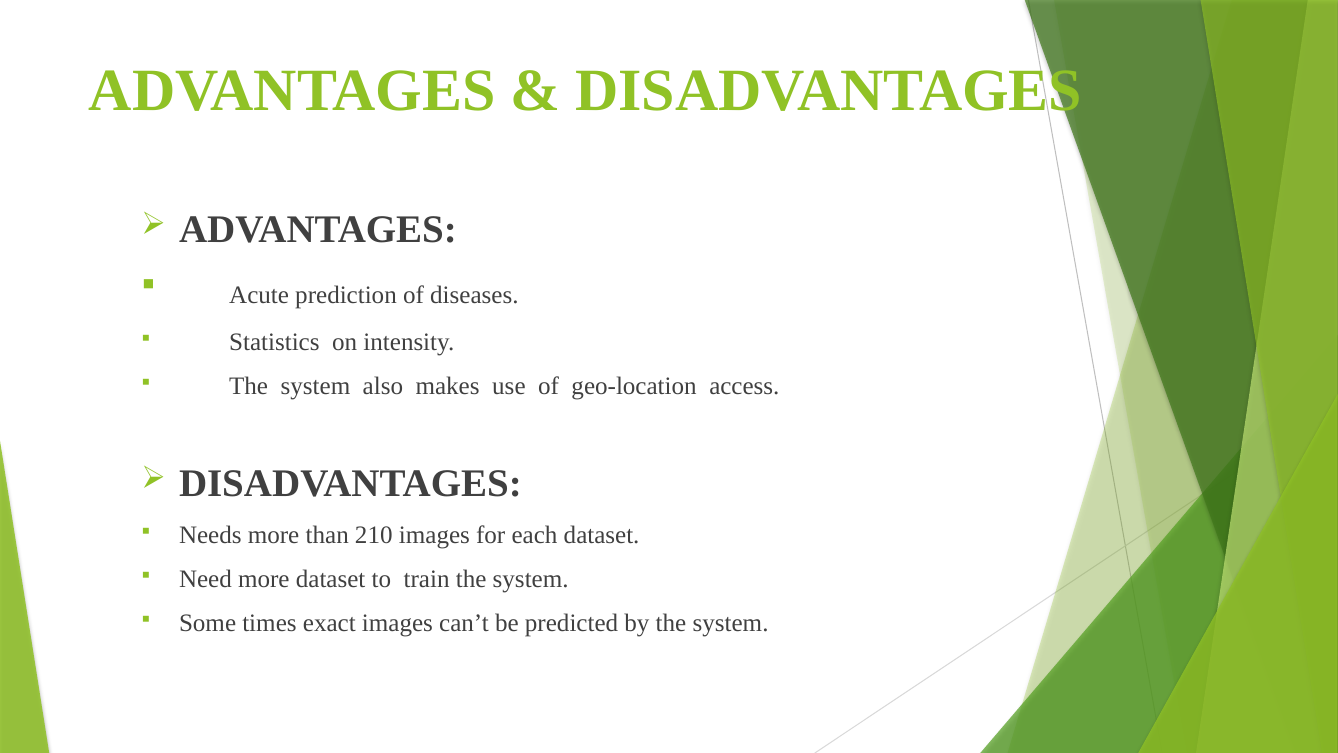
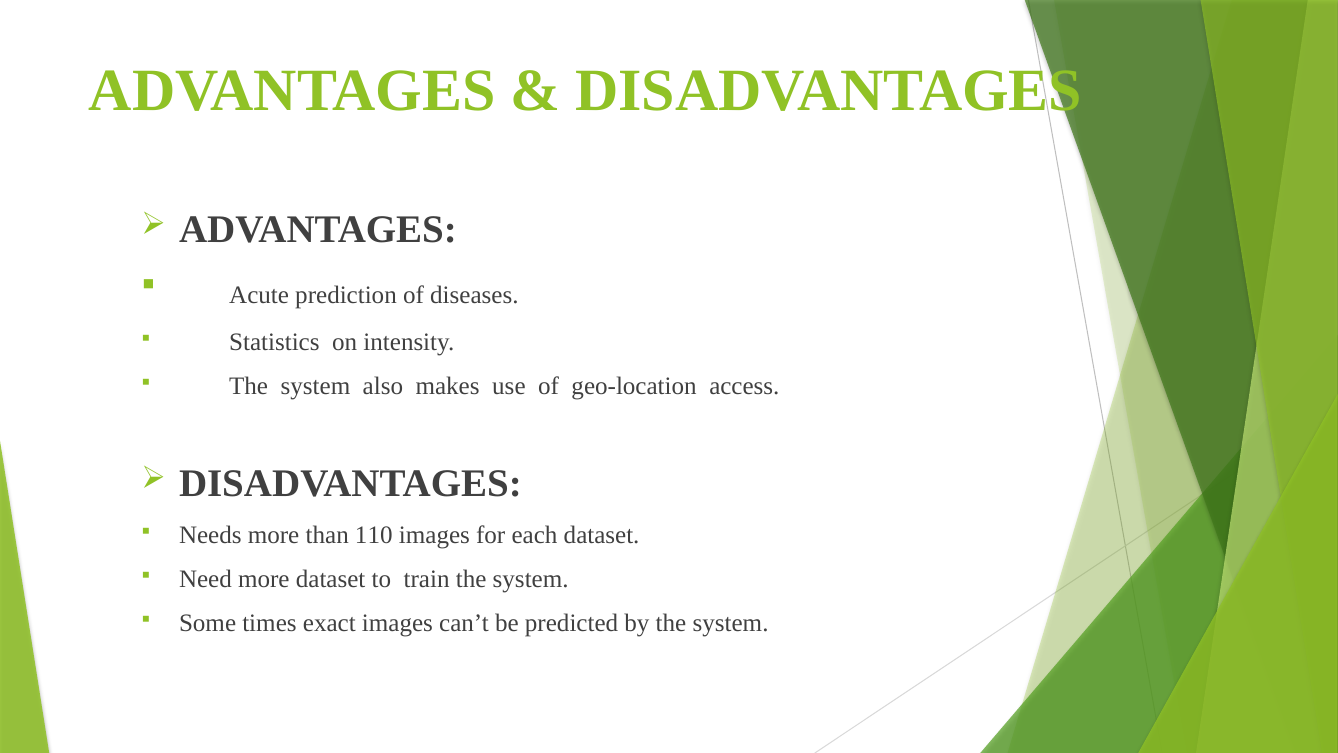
210: 210 -> 110
